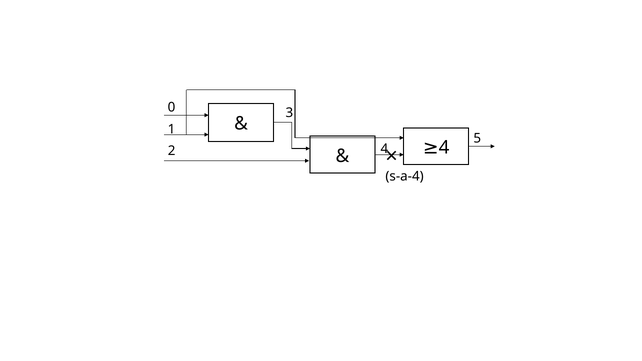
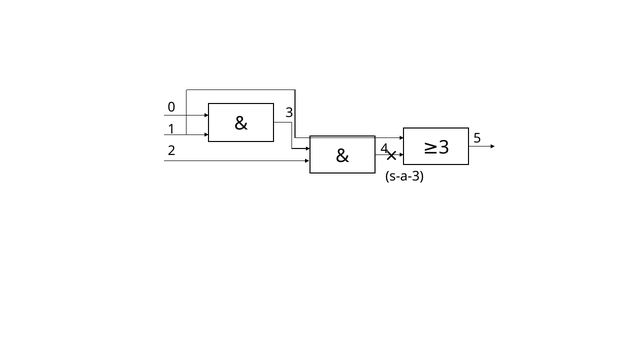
4 at (444, 148): 4 -> 3
s-a-4: s-a-4 -> s-a-3
